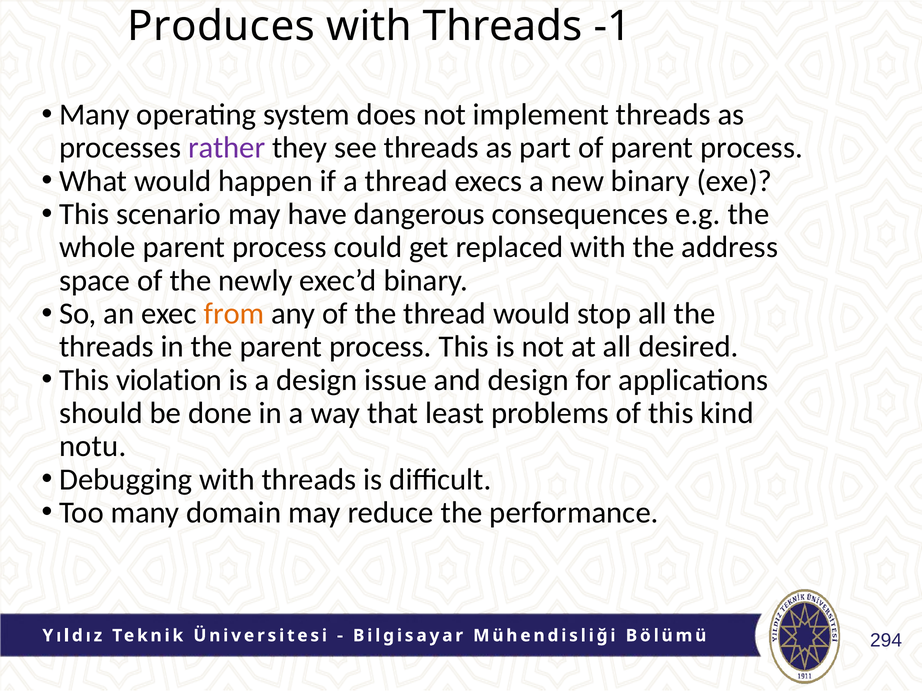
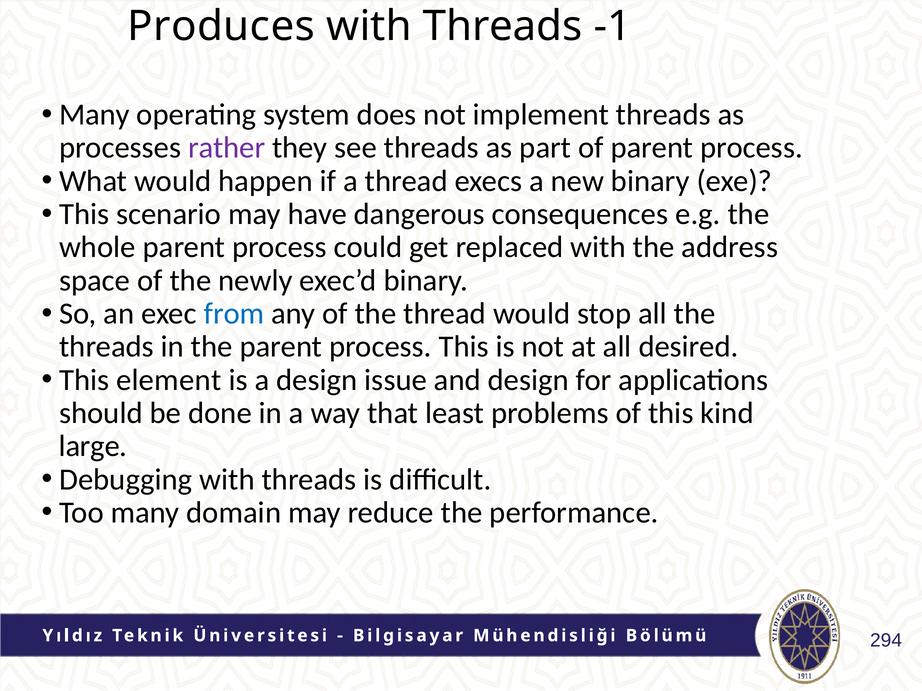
from colour: orange -> blue
violation: violation -> element
notu: notu -> large
